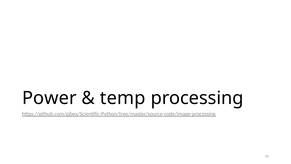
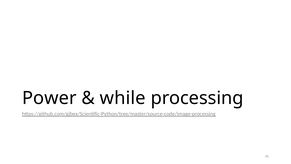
temp: temp -> while
